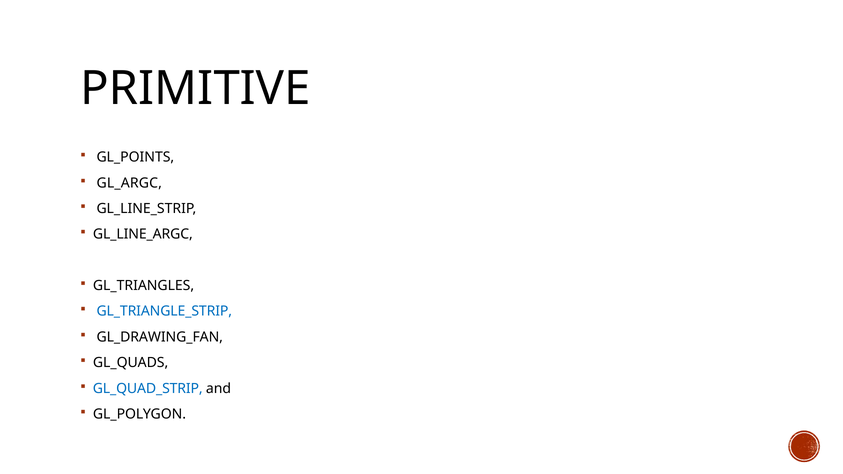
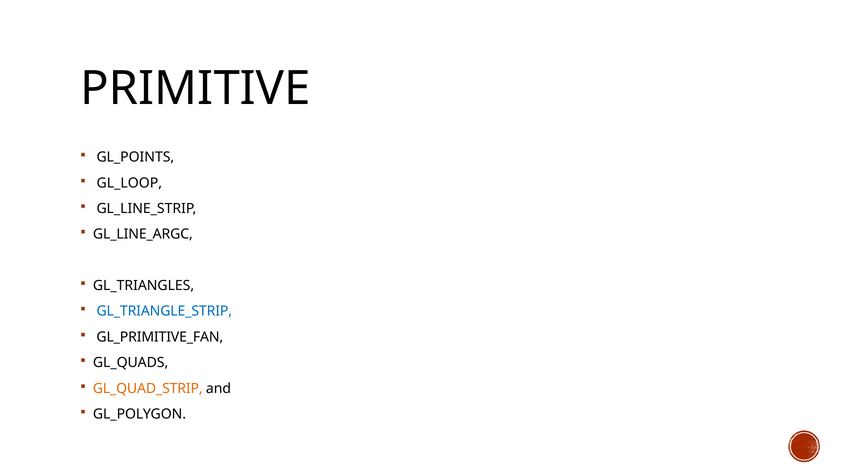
GL_ARGC: GL_ARGC -> GL_LOOP
GL_DRAWING_FAN: GL_DRAWING_FAN -> GL_PRIMITIVE_FAN
GL_QUAD_STRIP colour: blue -> orange
